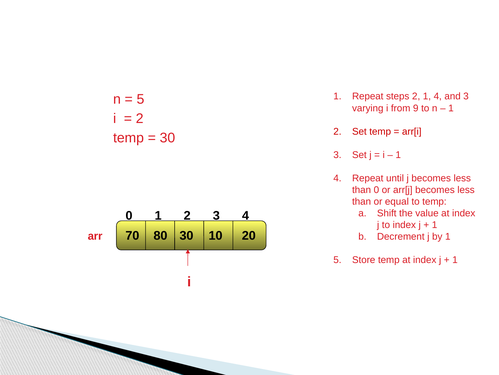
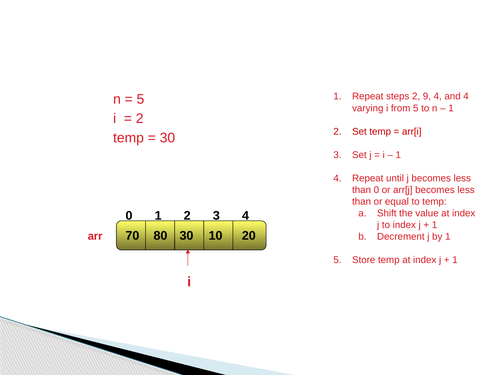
steps 2 1: 1 -> 9
and 3: 3 -> 4
from 9: 9 -> 5
